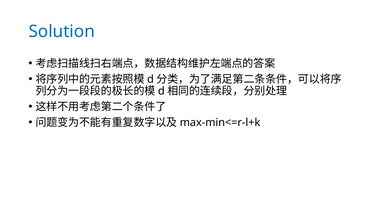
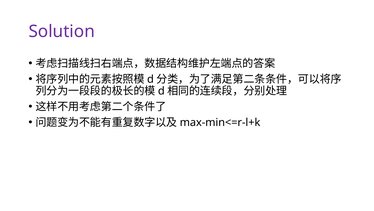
Solution colour: blue -> purple
